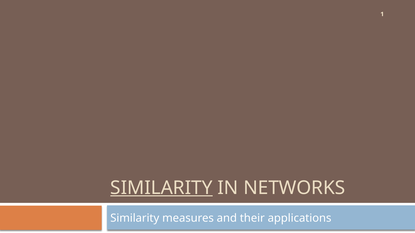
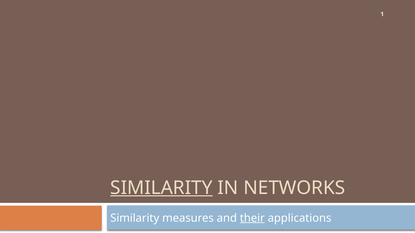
their underline: none -> present
